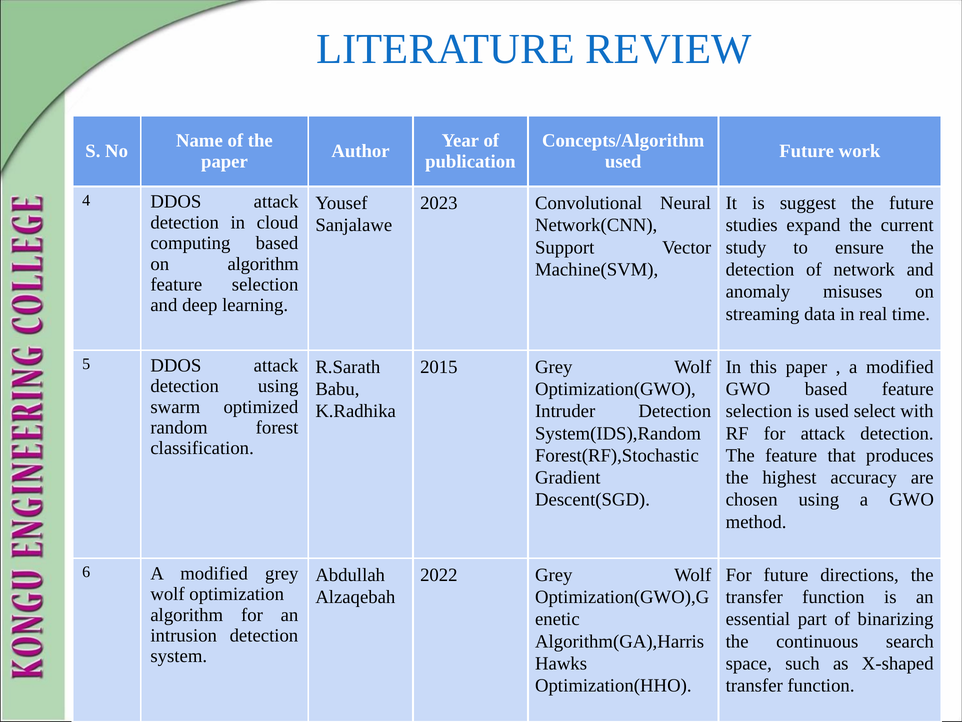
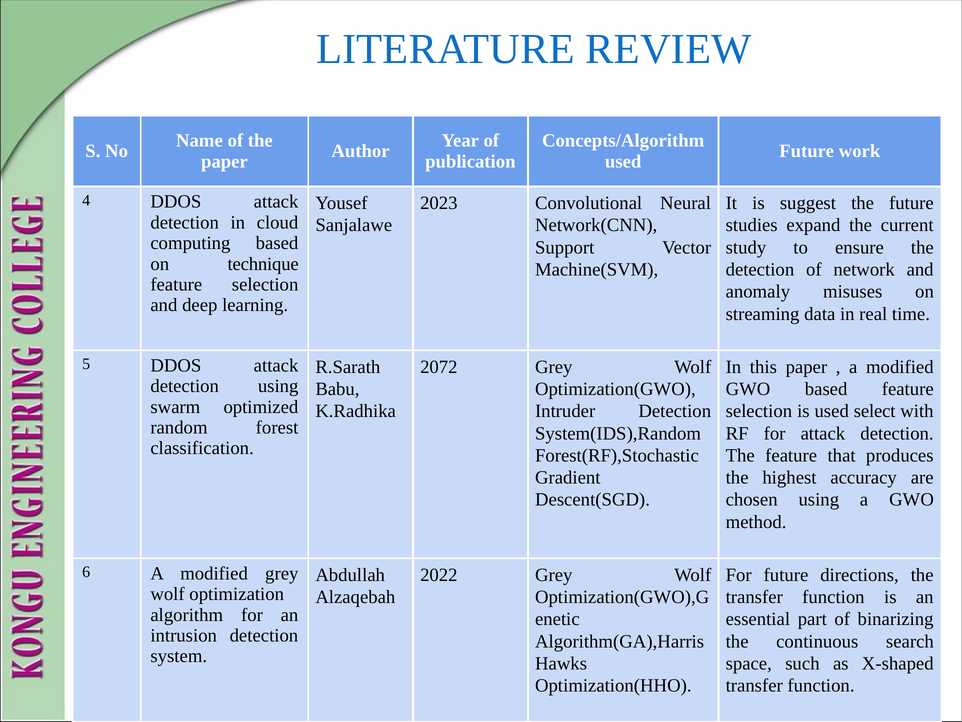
on algorithm: algorithm -> technique
2015: 2015 -> 2072
